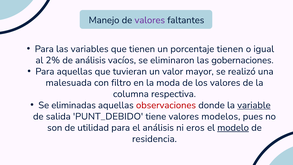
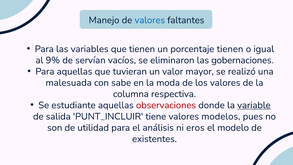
valores at (150, 20) colour: purple -> blue
2%: 2% -> 9%
de análisis: análisis -> servían
filtro: filtro -> sabe
eliminadas: eliminadas -> estudiante
PUNT_DEBIDO: PUNT_DEBIDO -> PUNT_INCLUIR
modelo underline: present -> none
residencia: residencia -> existentes
